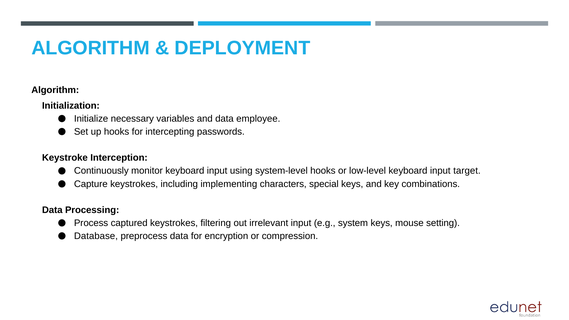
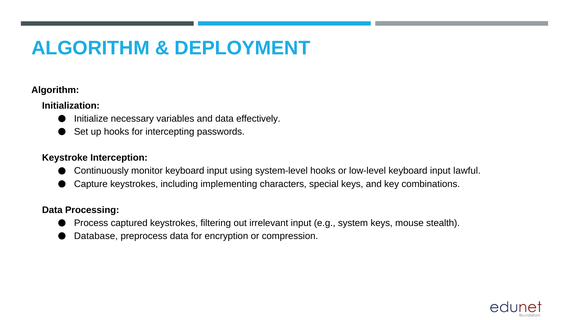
employee: employee -> effectively
target: target -> lawful
setting: setting -> stealth
